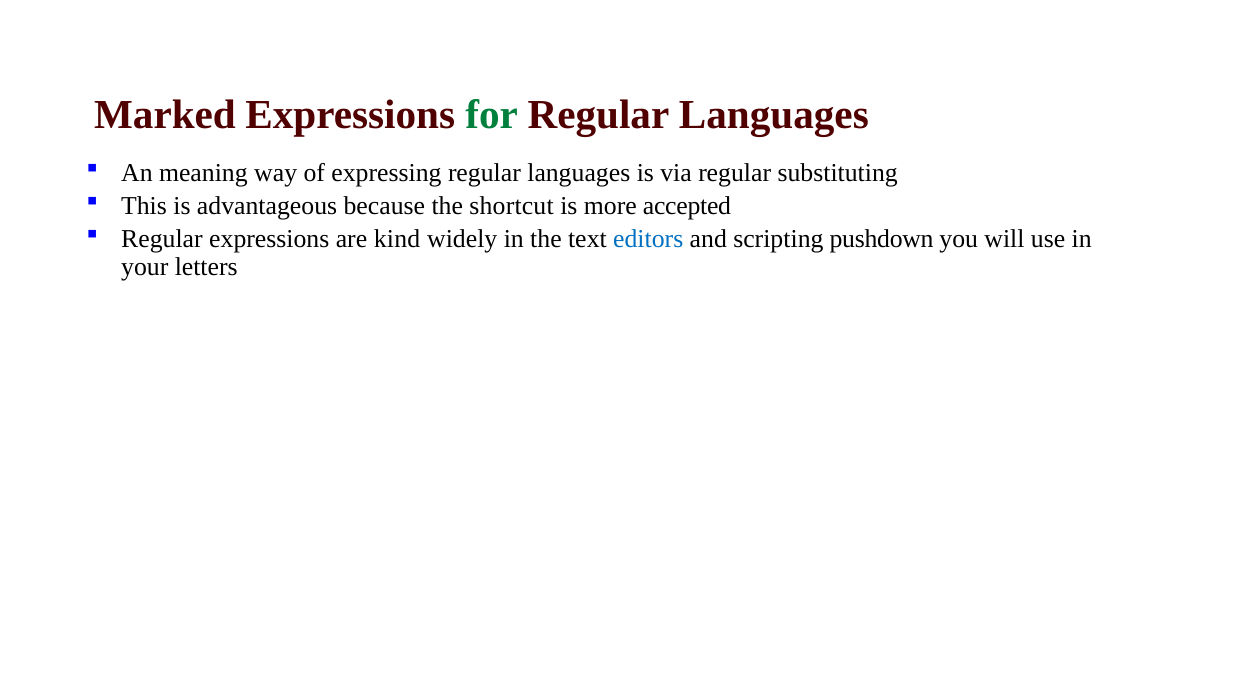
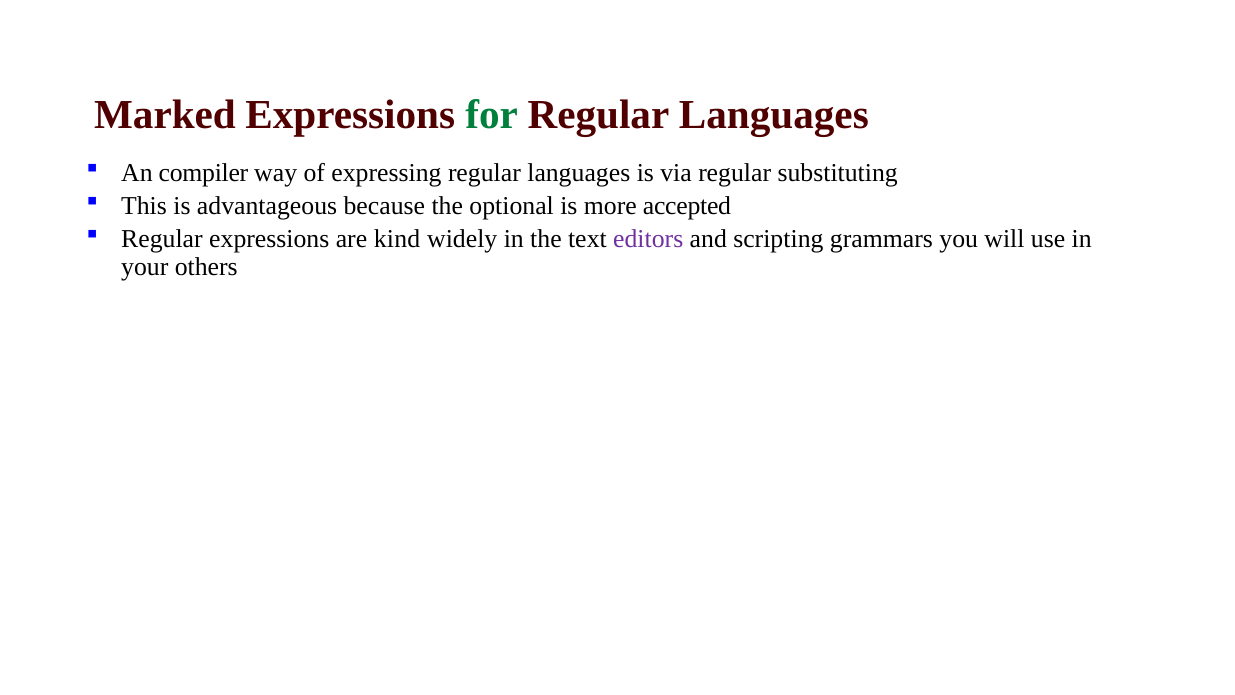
meaning: meaning -> compiler
shortcut: shortcut -> optional
editors colour: blue -> purple
pushdown: pushdown -> grammars
letters: letters -> others
